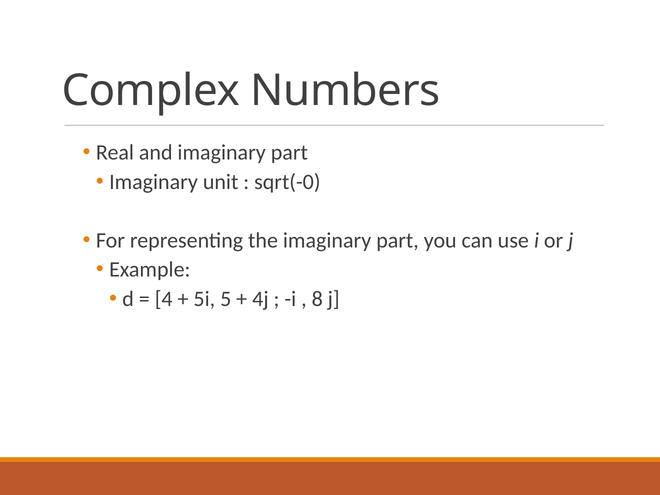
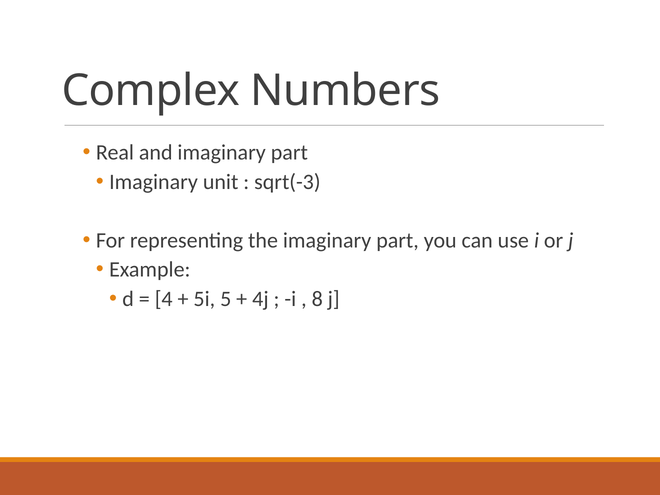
sqrt(-0: sqrt(-0 -> sqrt(-3
